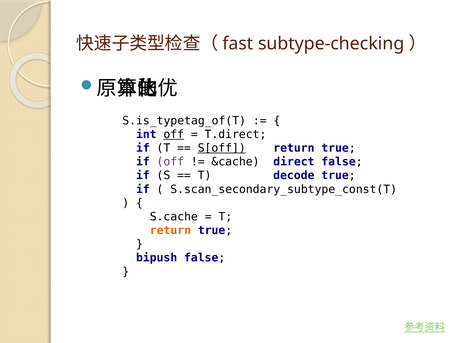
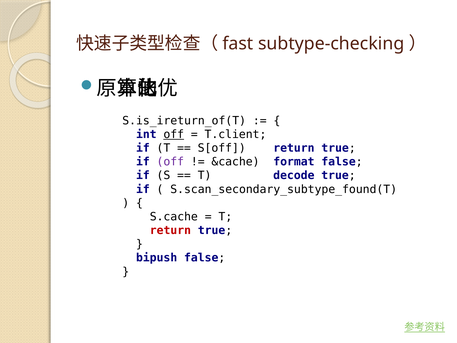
S.is_typetag_of(T: S.is_typetag_of(T -> S.is_ireturn_of(T
T.direct: T.direct -> T.client
S[off underline: present -> none
direct: direct -> format
S.scan_secondary_subtype_const(T: S.scan_secondary_subtype_const(T -> S.scan_secondary_subtype_found(T
return at (170, 230) colour: orange -> red
